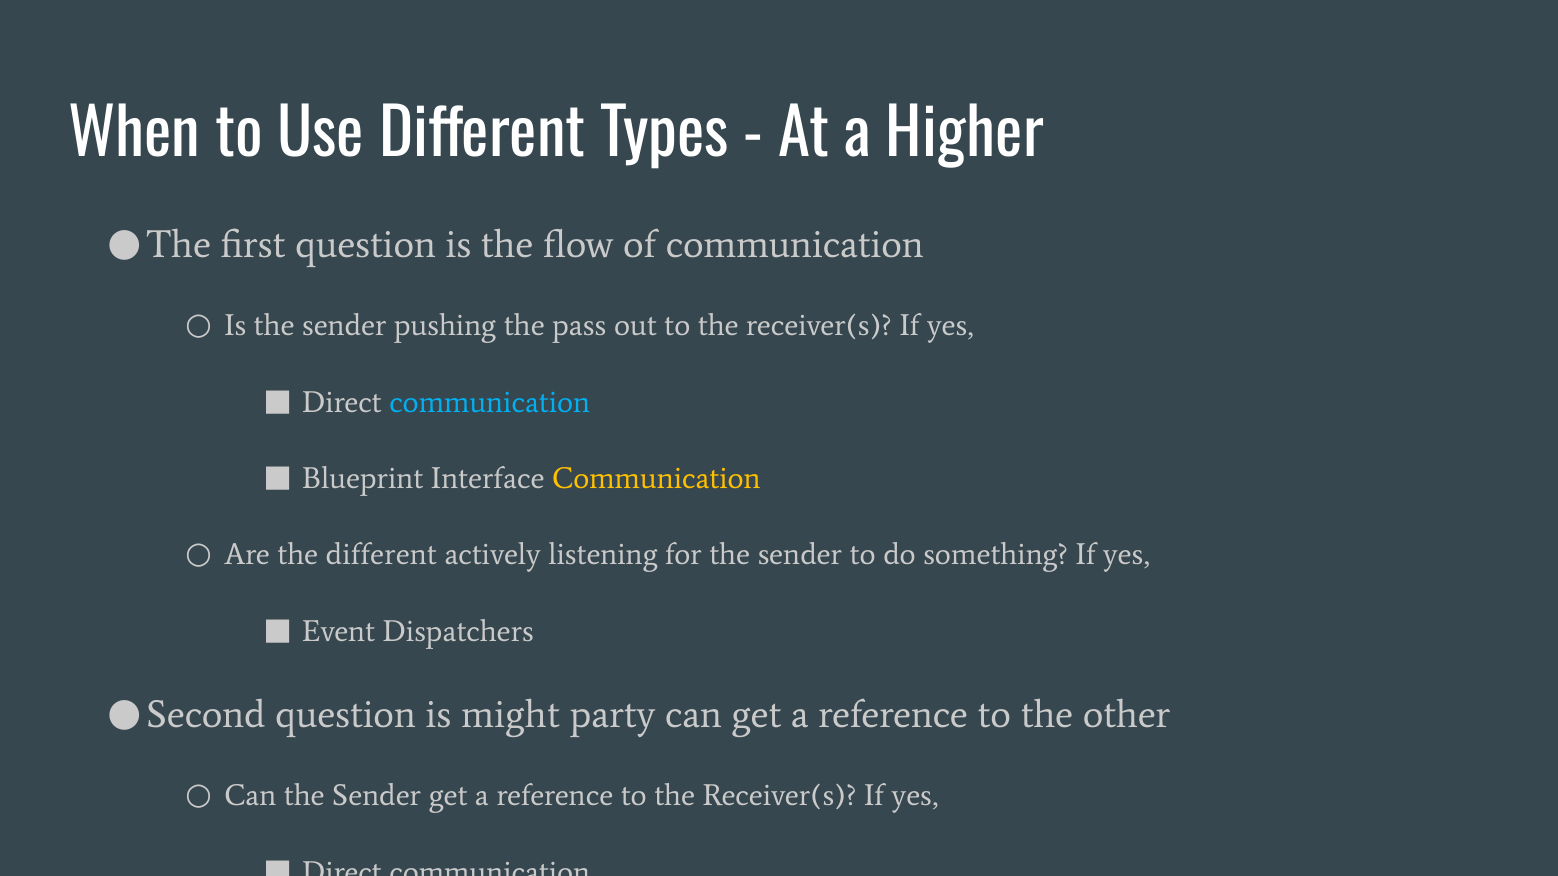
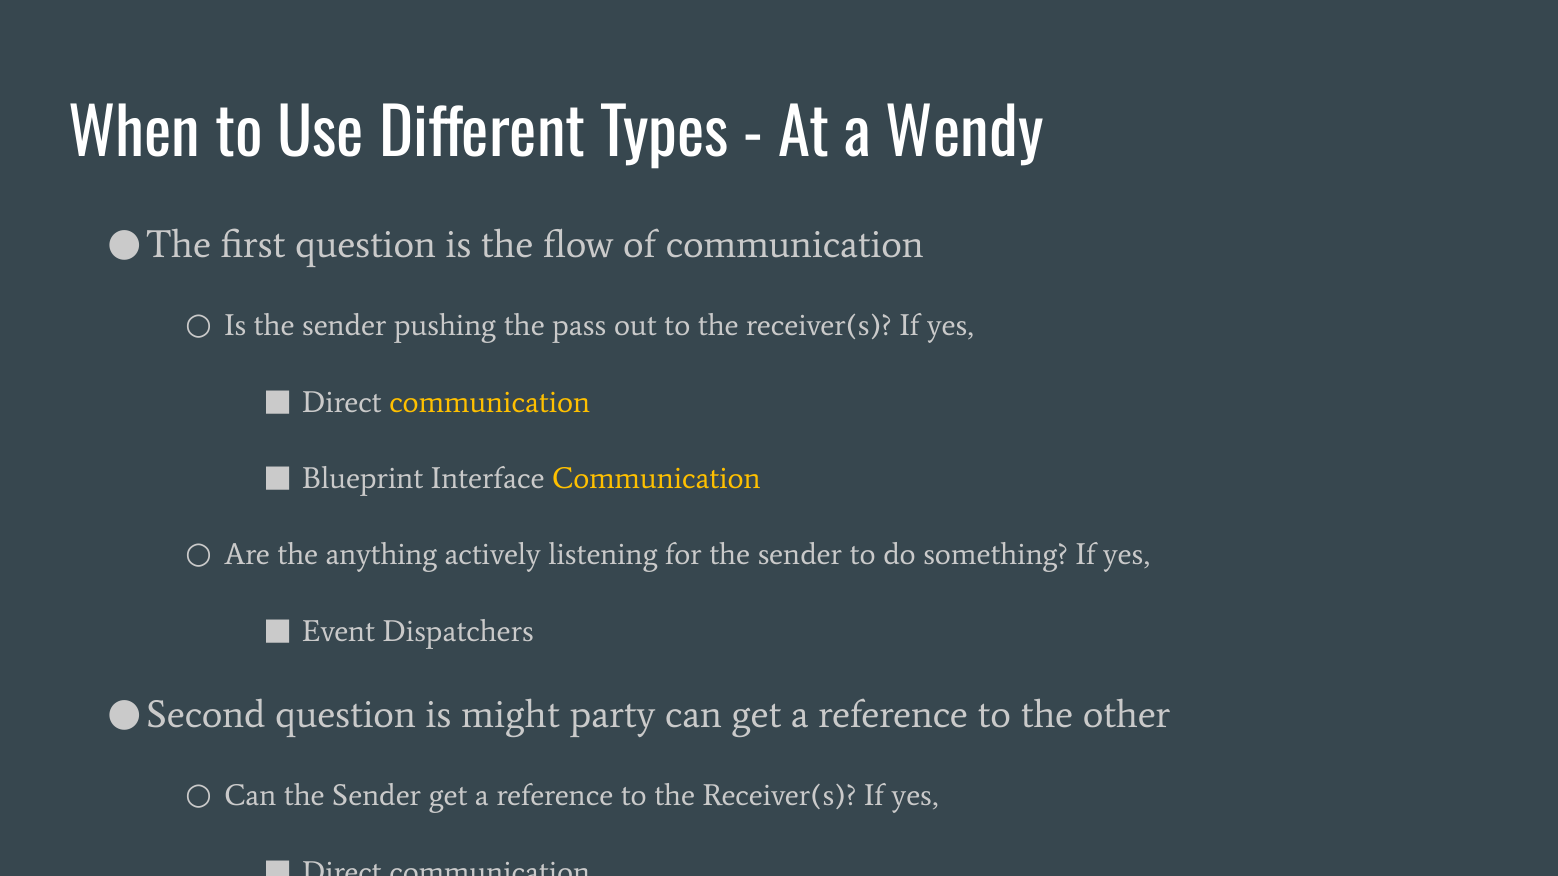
Higher: Higher -> Wendy
communication at (490, 402) colour: light blue -> yellow
the different: different -> anything
